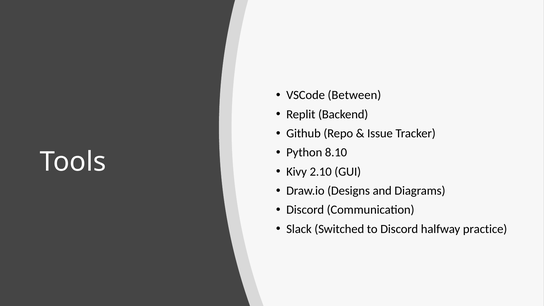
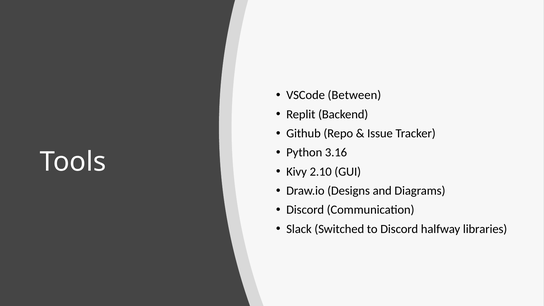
8.10: 8.10 -> 3.16
practice: practice -> libraries
